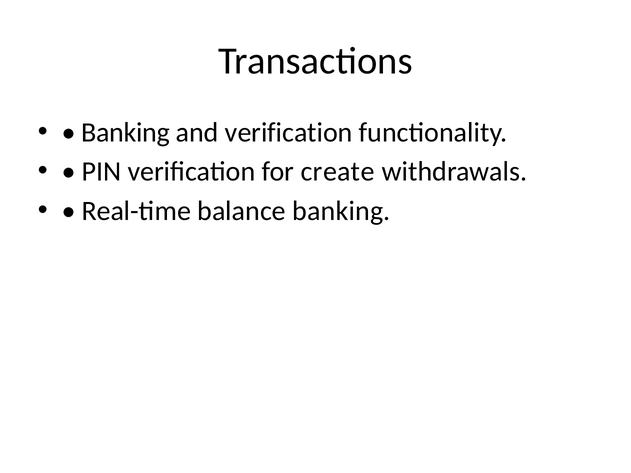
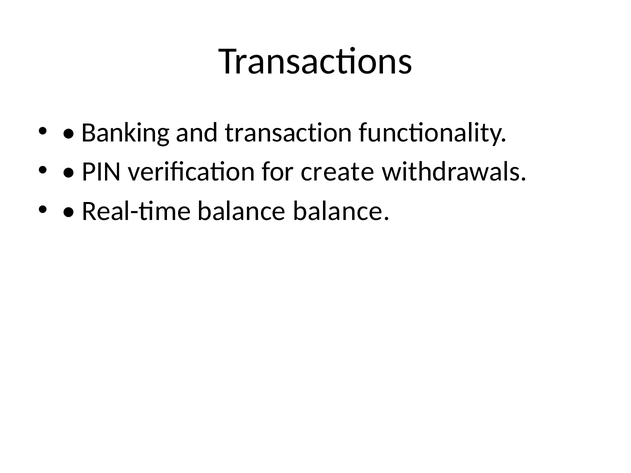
and verification: verification -> transaction
balance banking: banking -> balance
